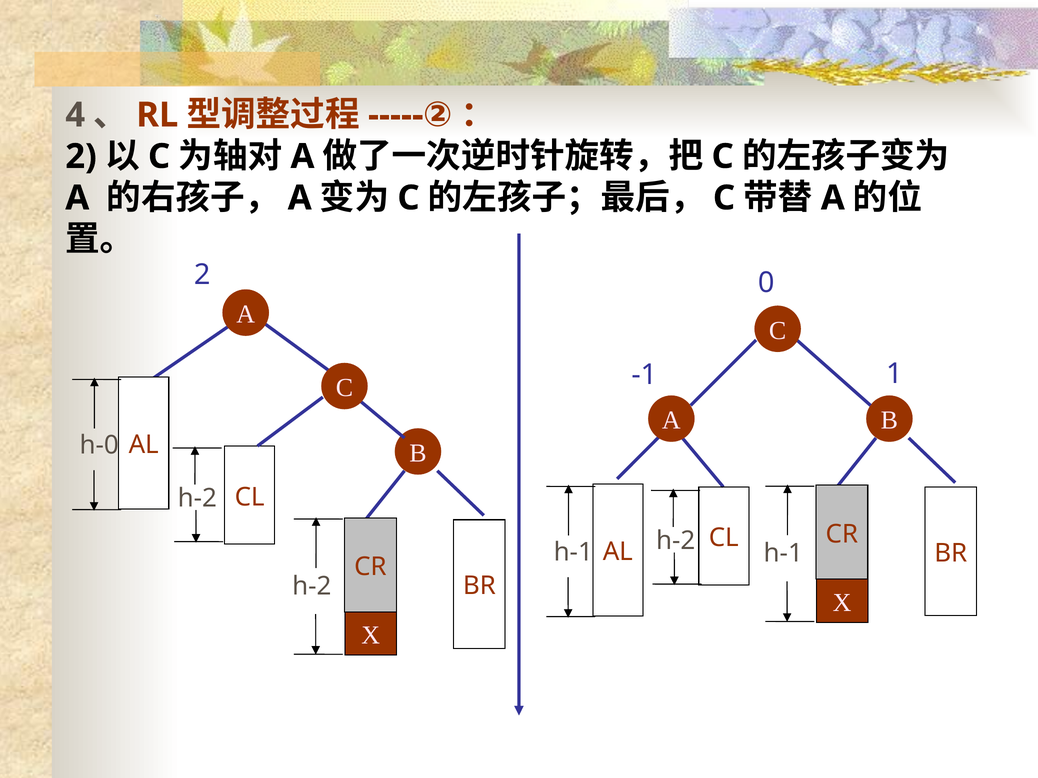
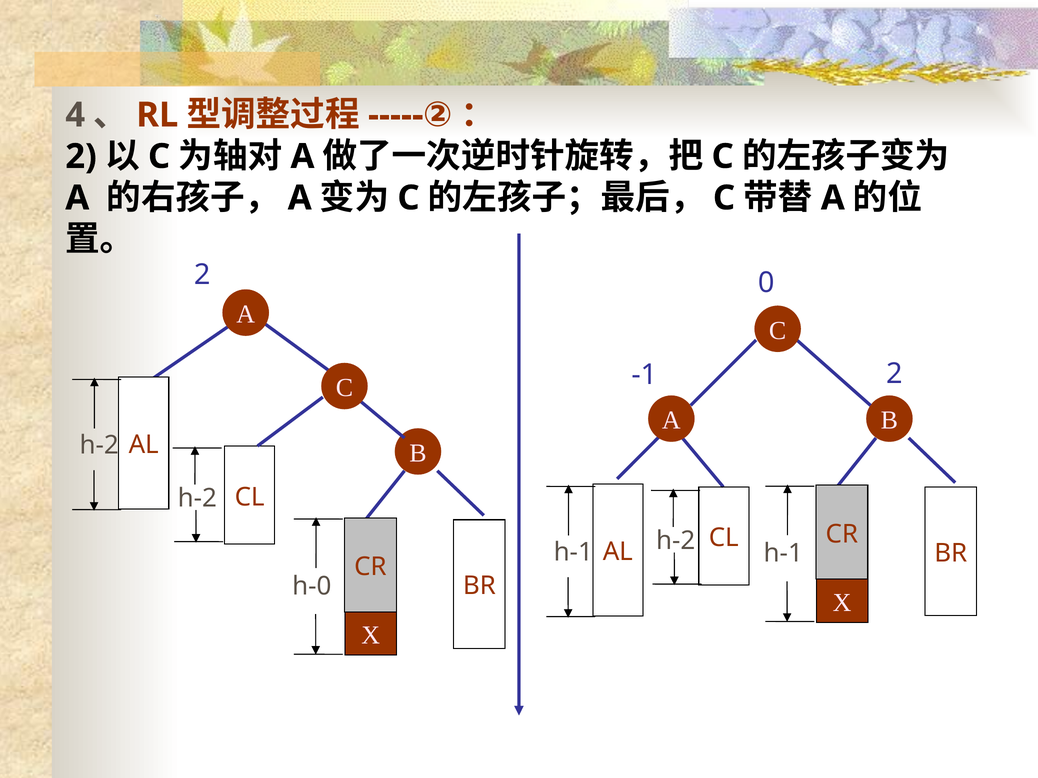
-1 1: 1 -> 2
h-0 at (99, 445): h-0 -> h-2
h-2 at (312, 586): h-2 -> h-0
